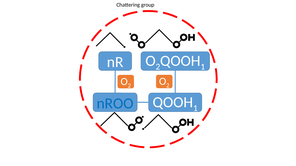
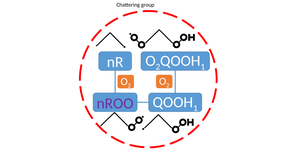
nROO colour: blue -> purple
